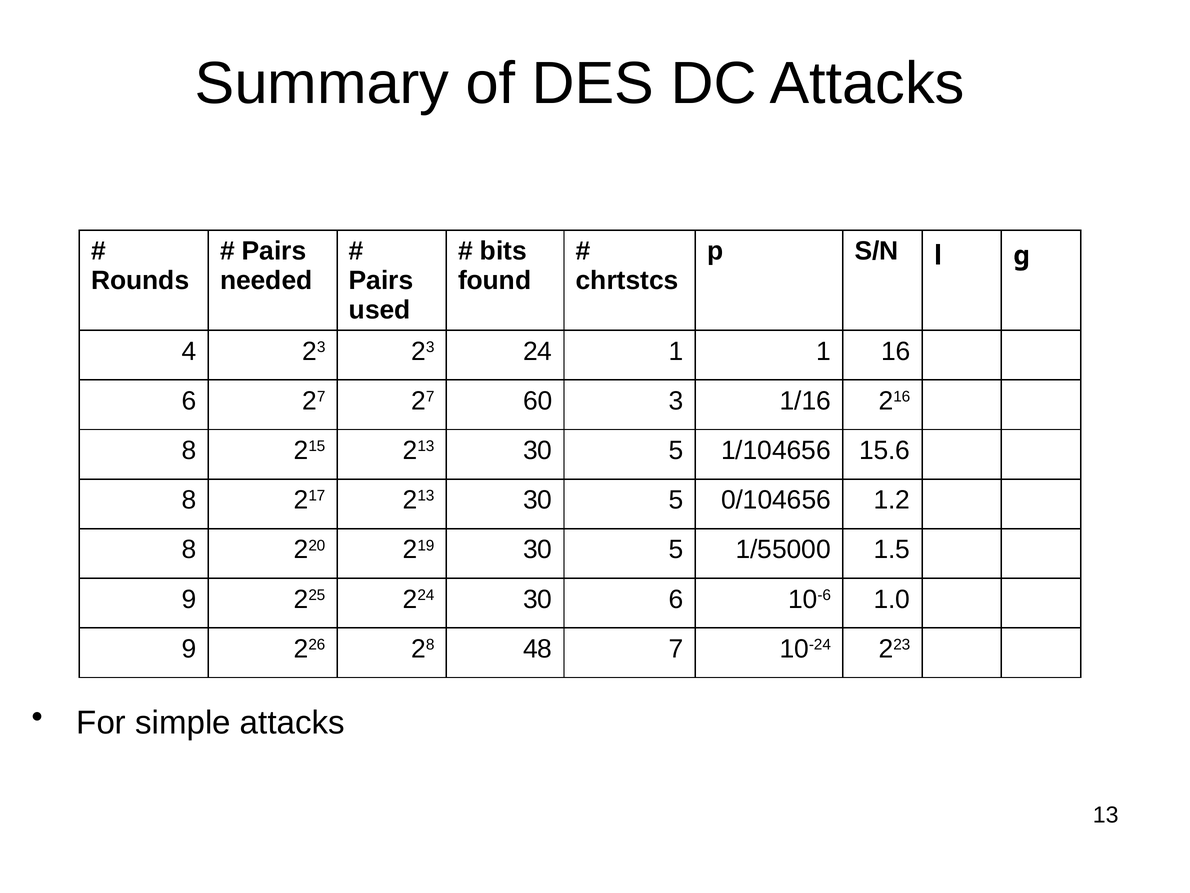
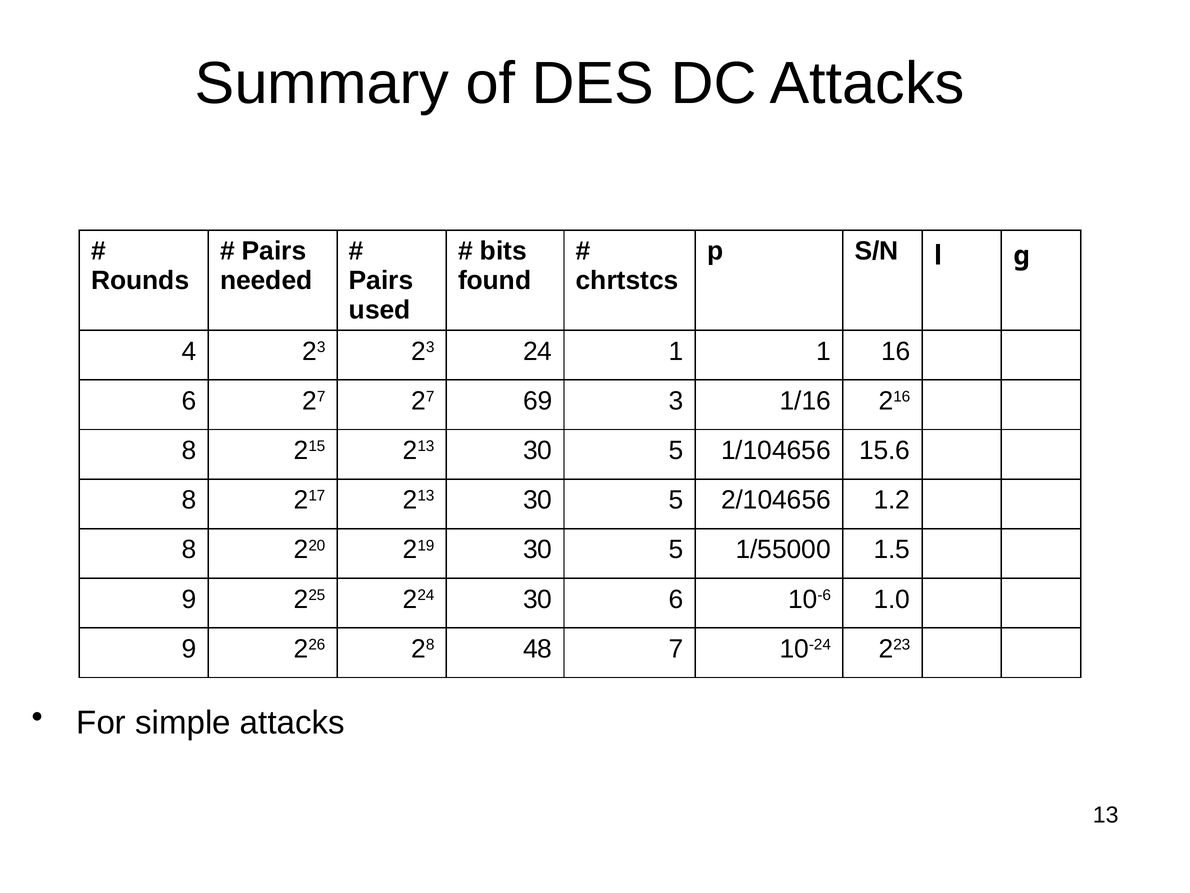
60: 60 -> 69
0/104656: 0/104656 -> 2/104656
